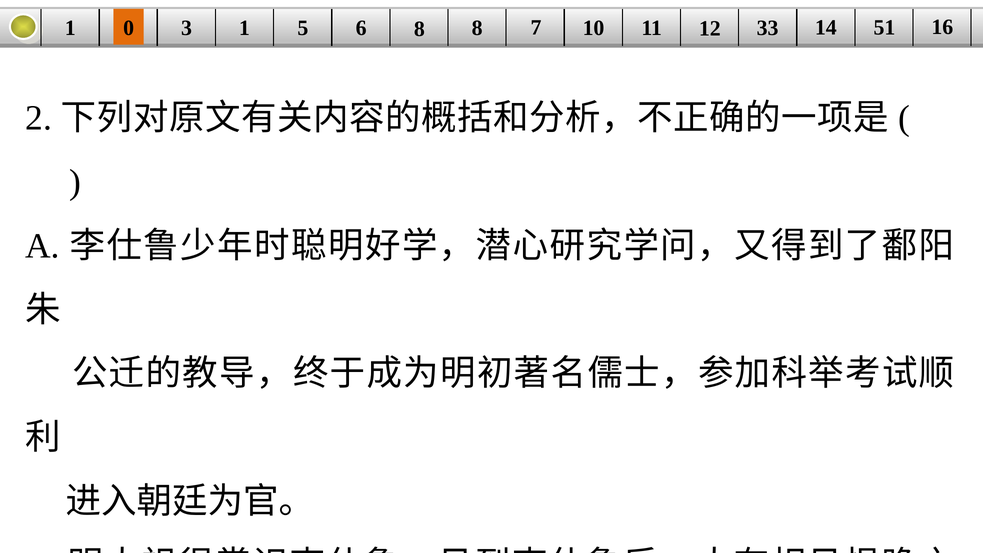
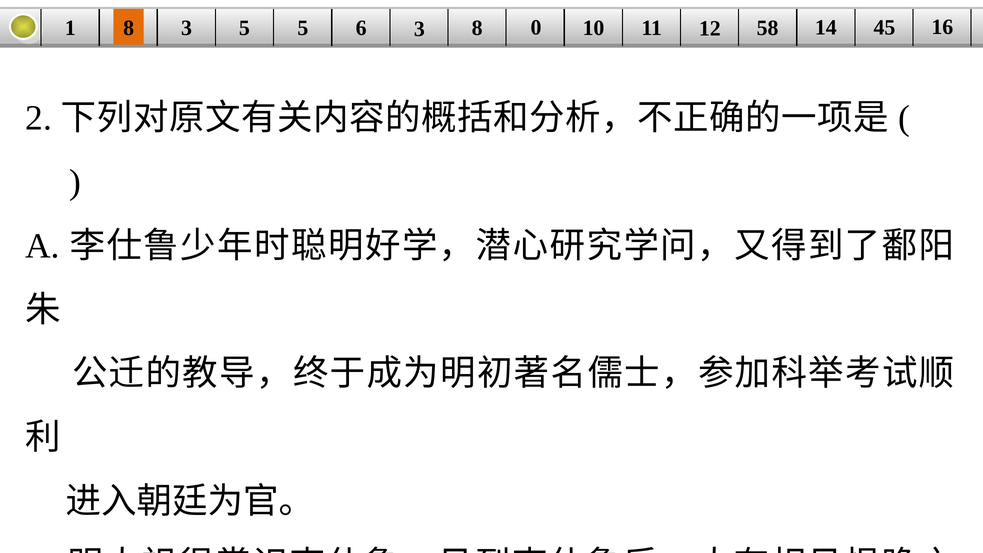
1 0: 0 -> 8
3 1: 1 -> 5
6 8: 8 -> 3
7: 7 -> 0
33: 33 -> 58
51: 51 -> 45
